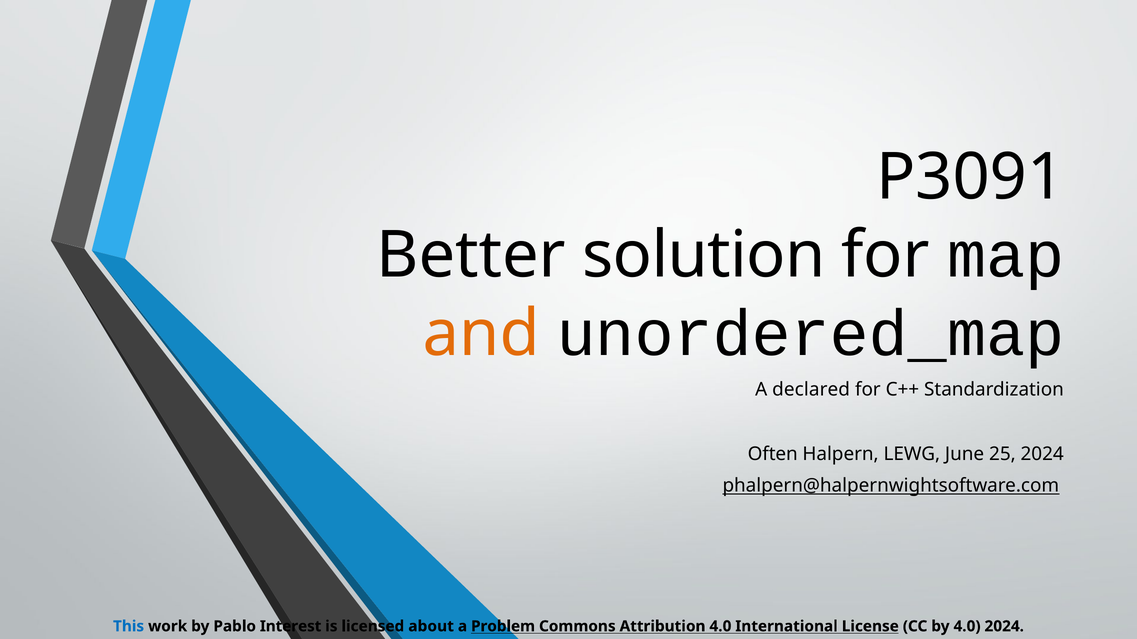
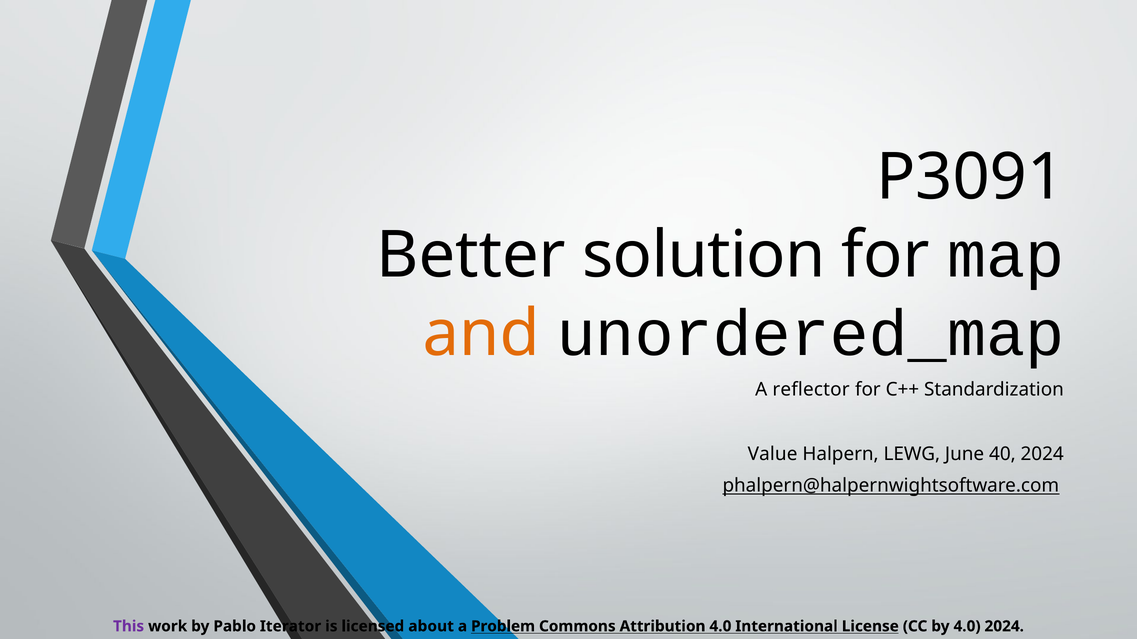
declared: declared -> reflector
Often: Often -> Value
25: 25 -> 40
This colour: blue -> purple
Interest: Interest -> Iterator
